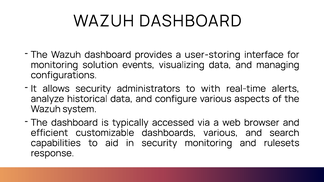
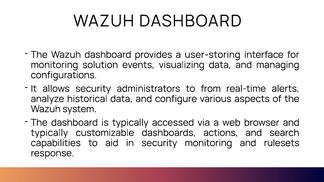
with: with -> from
efficient at (49, 133): efficient -> typically
dashboards various: various -> actions
